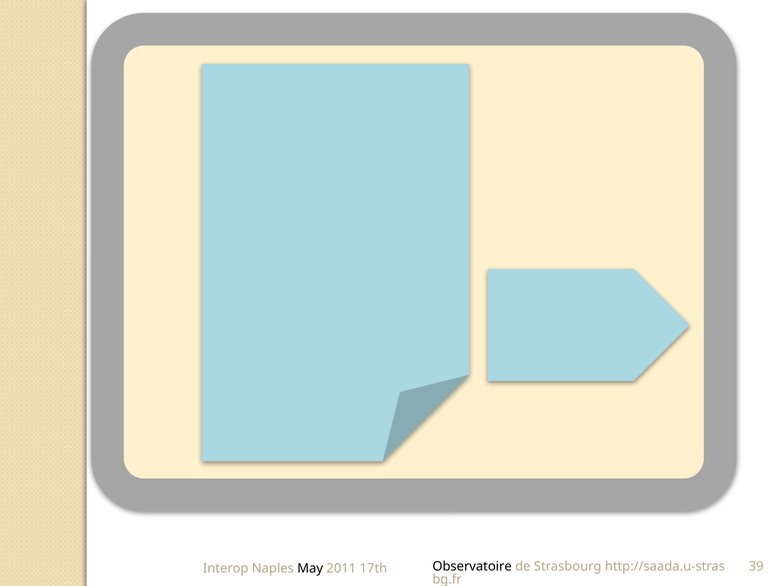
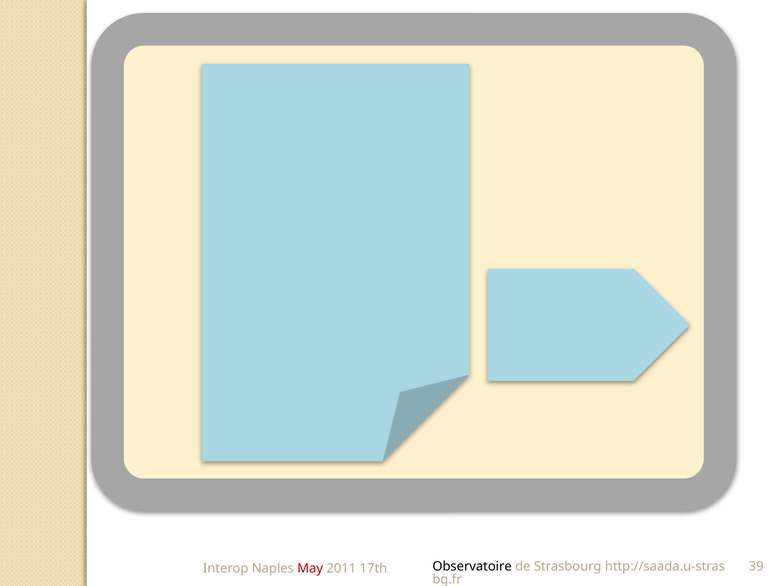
May colour: black -> red
